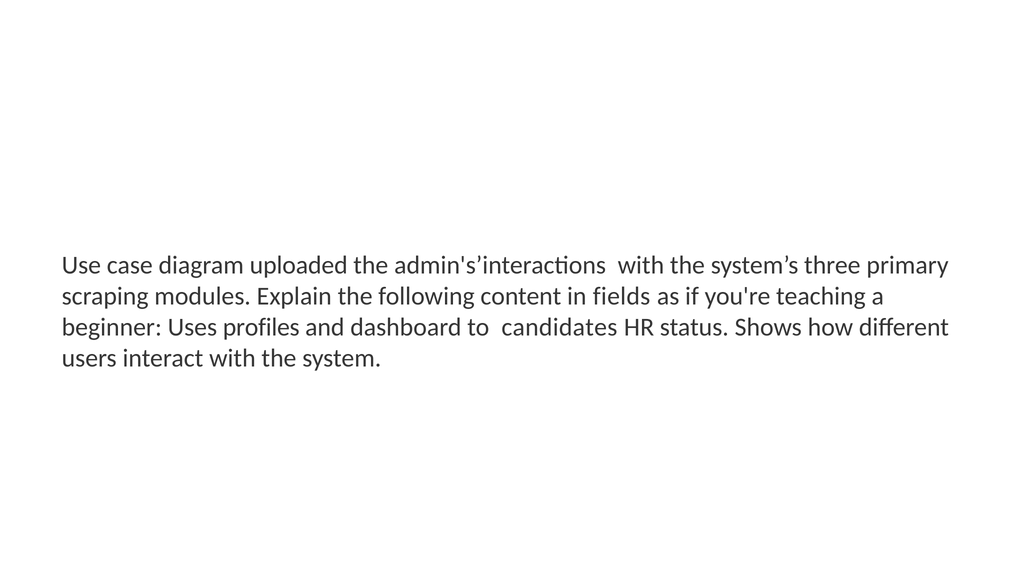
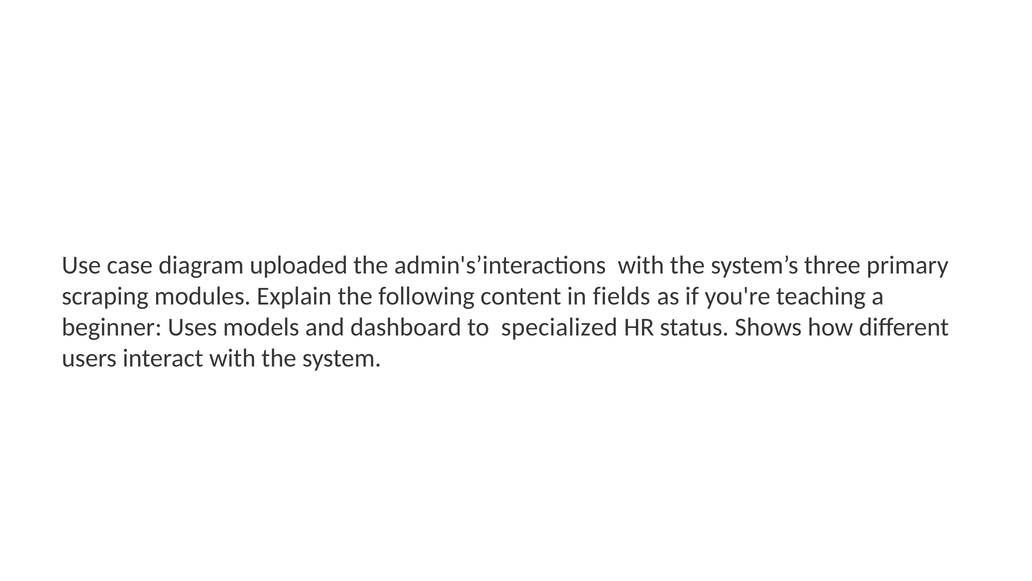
profiles: profiles -> models
candidates: candidates -> specialized
